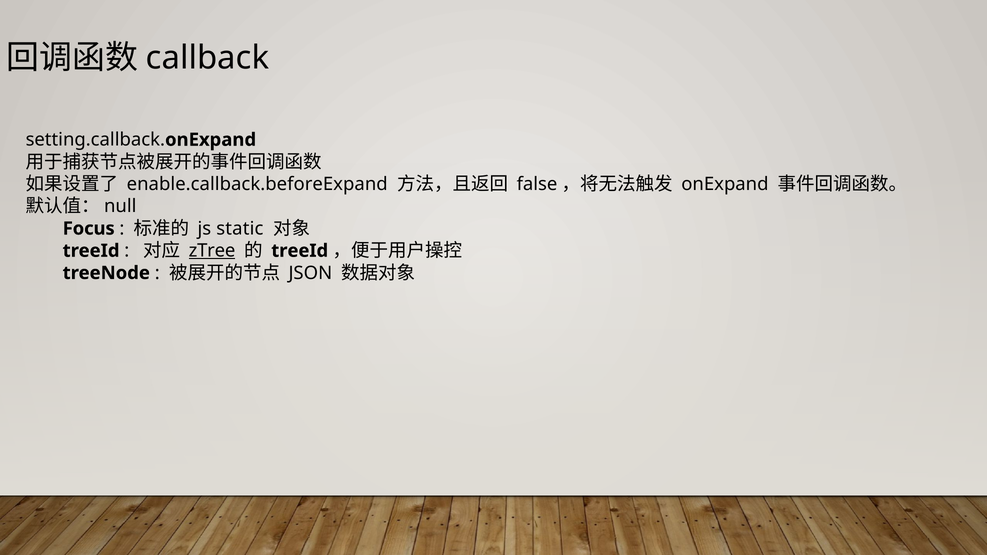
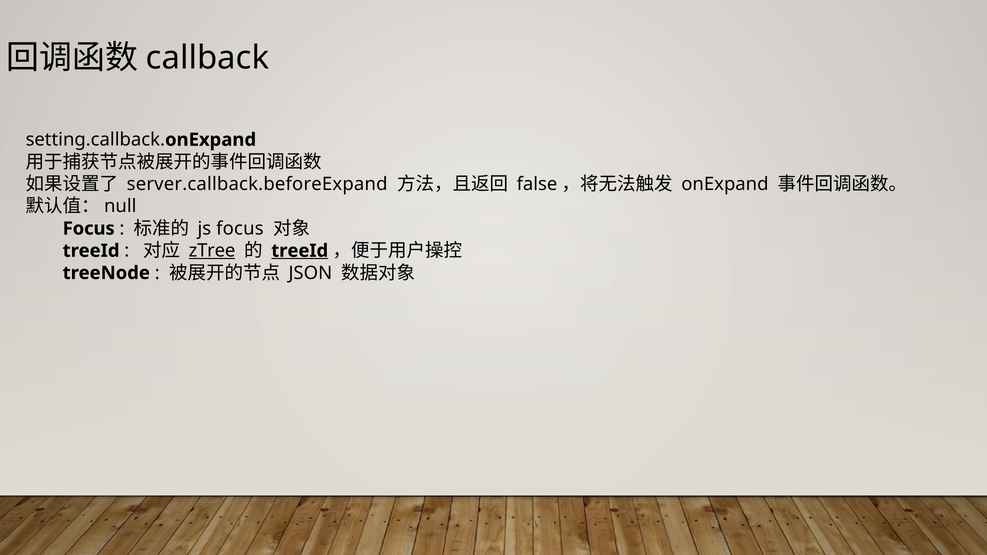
enable.callback.beforeExpand: enable.callback.beforeExpand -> server.callback.beforeExpand
js static: static -> focus
treeId at (300, 251) underline: none -> present
